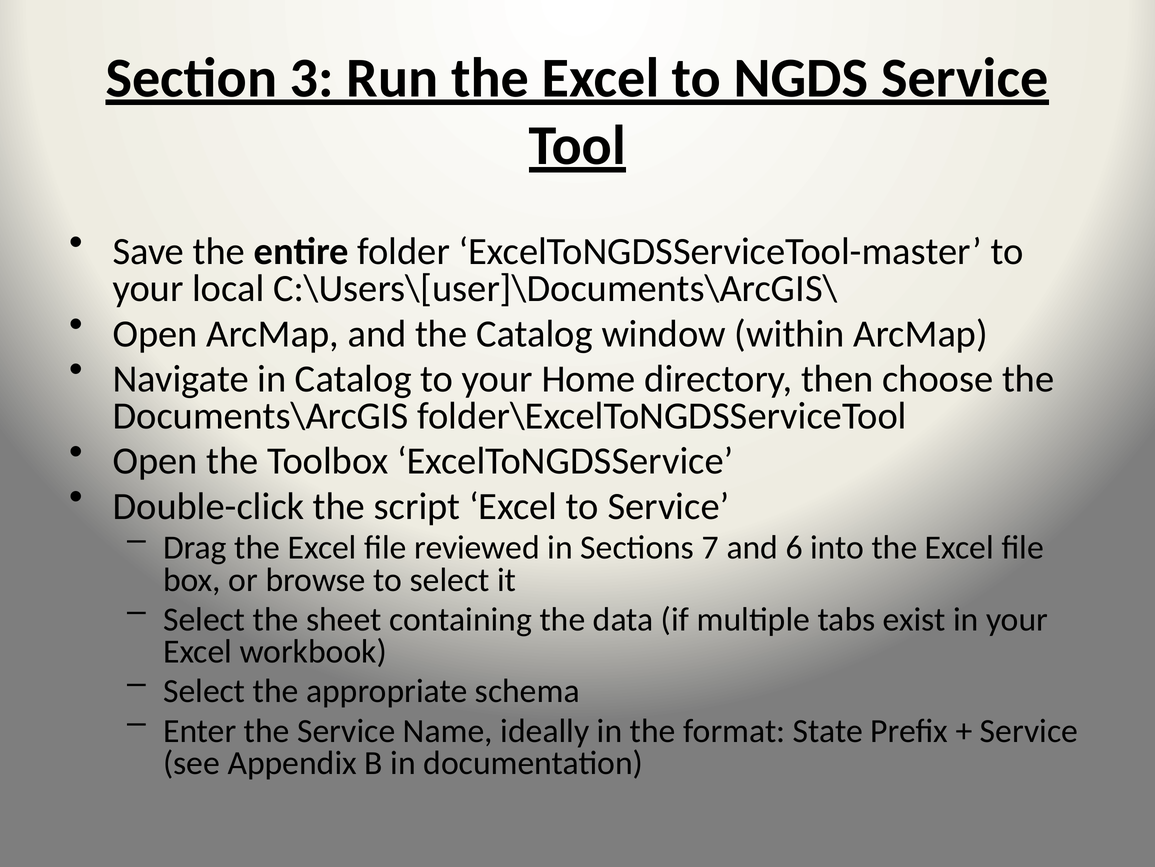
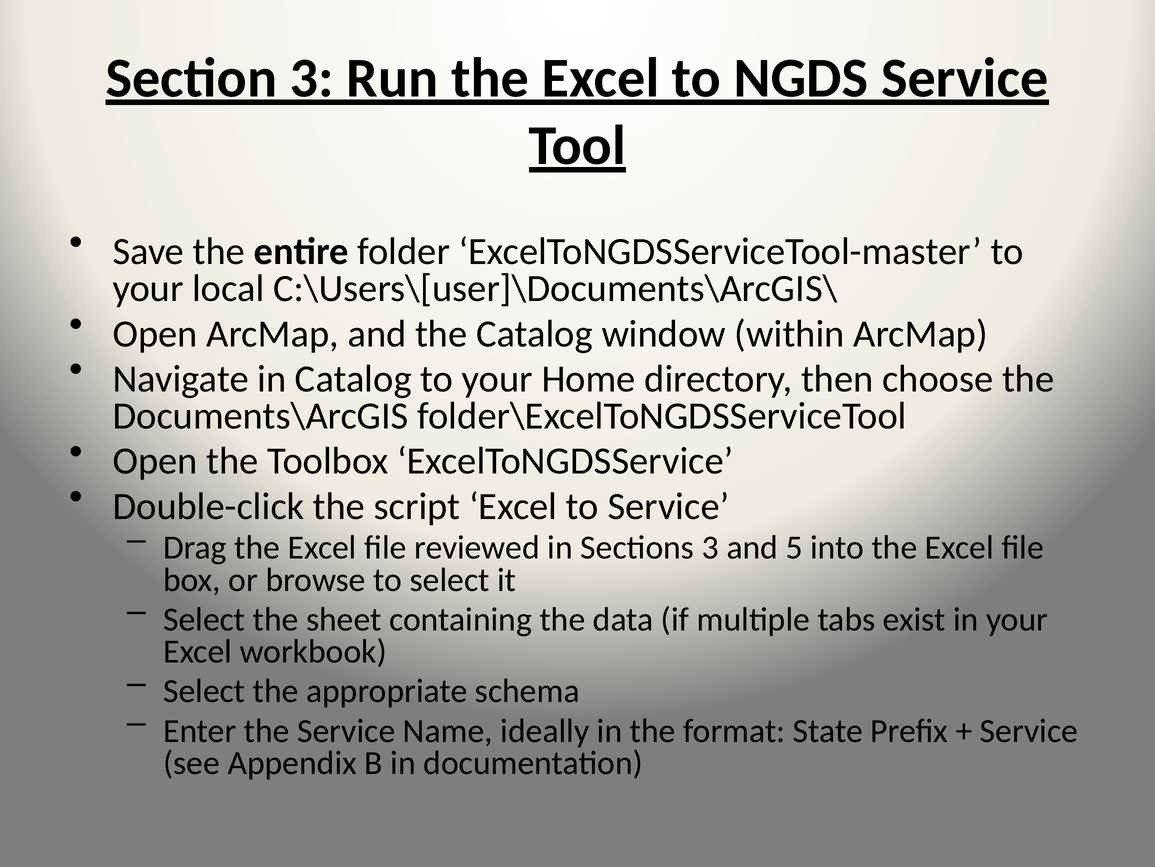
Sections 7: 7 -> 3
6: 6 -> 5
